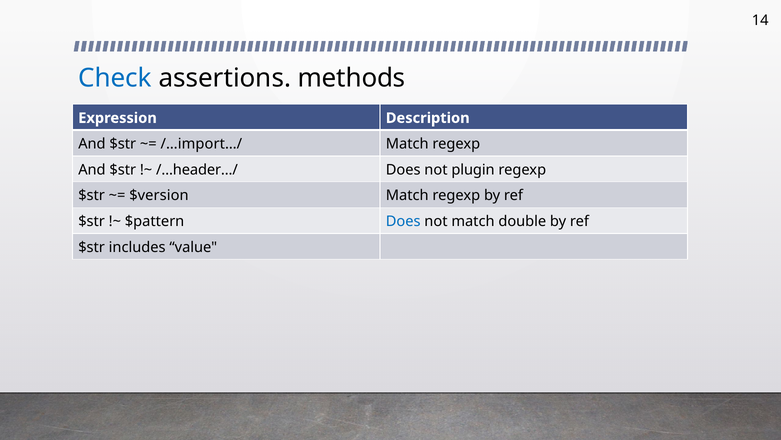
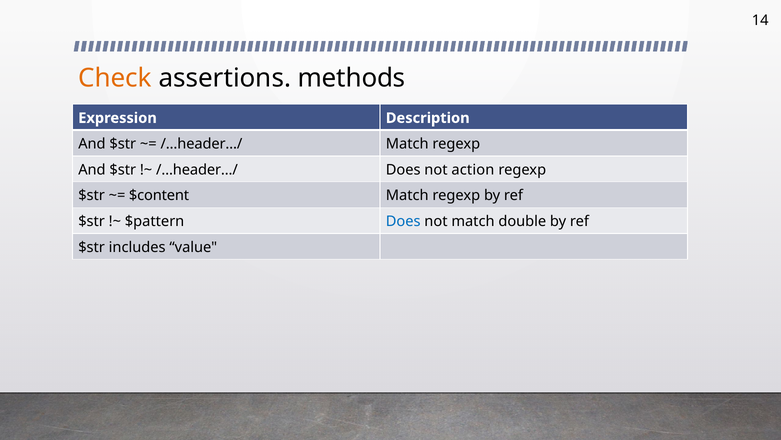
Check colour: blue -> orange
/…import…/ at (201, 144): /…import…/ -> /…header…/
plugin: plugin -> action
$version: $version -> $content
